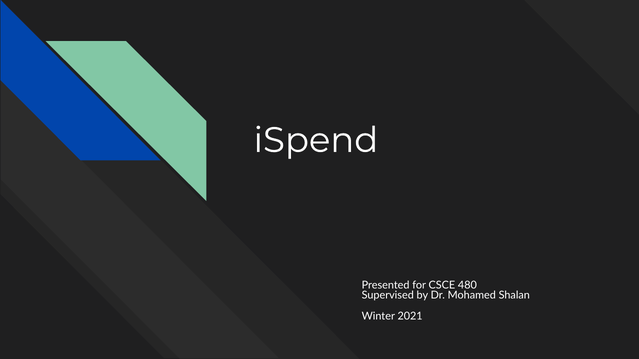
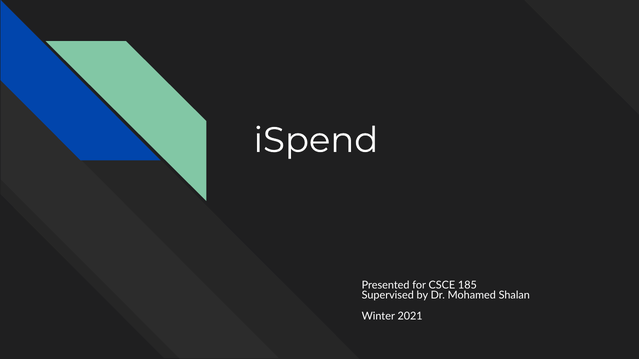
480: 480 -> 185
